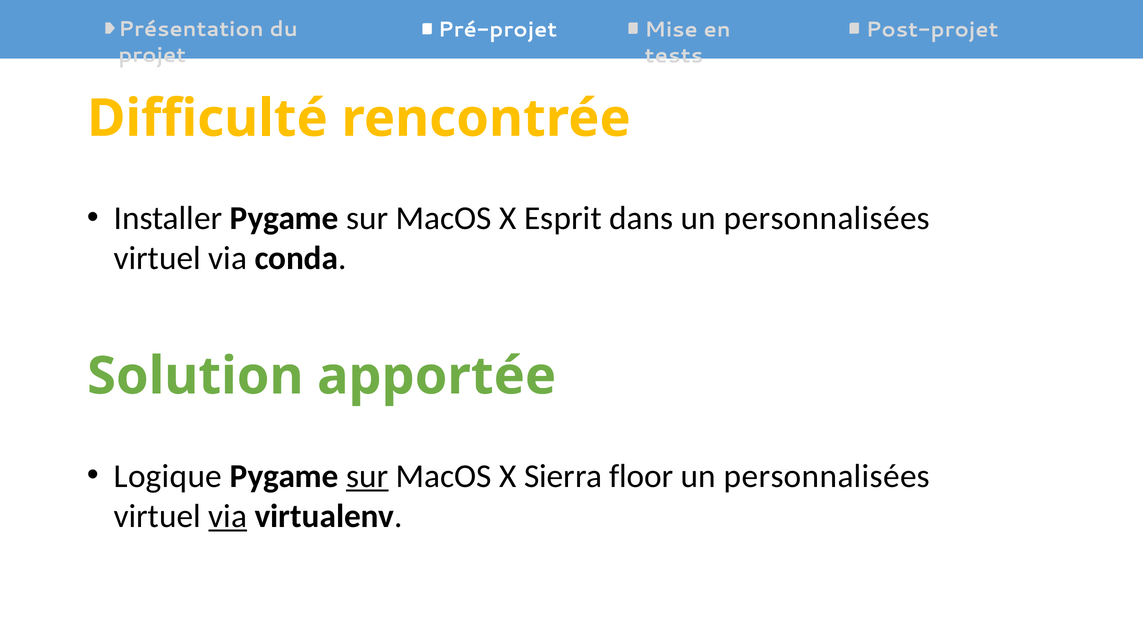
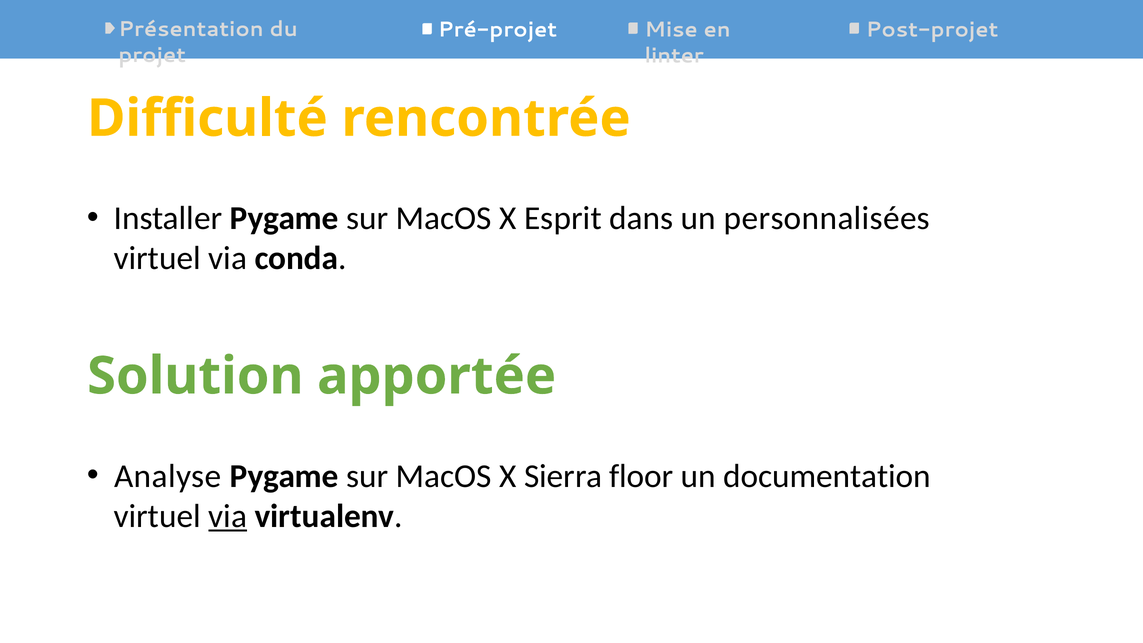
tests: tests -> linter
Logique: Logique -> Analyse
sur at (367, 476) underline: present -> none
personnalisées at (827, 476): personnalisées -> documentation
